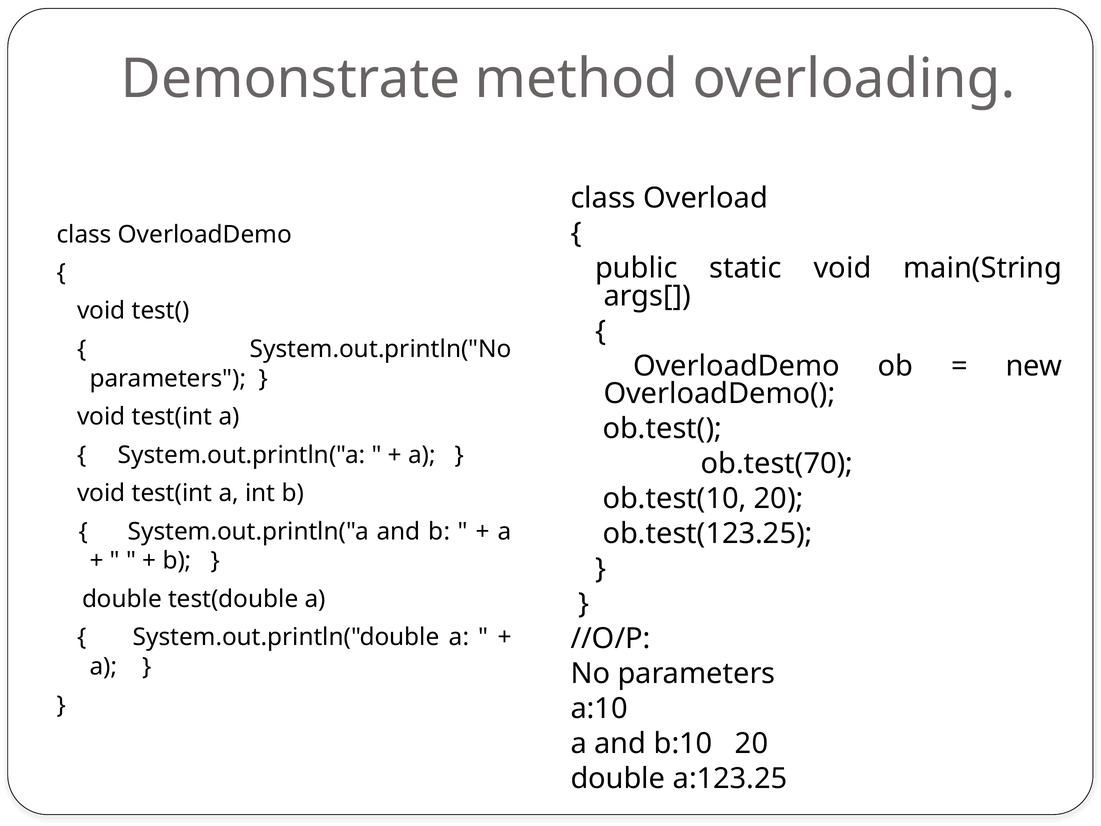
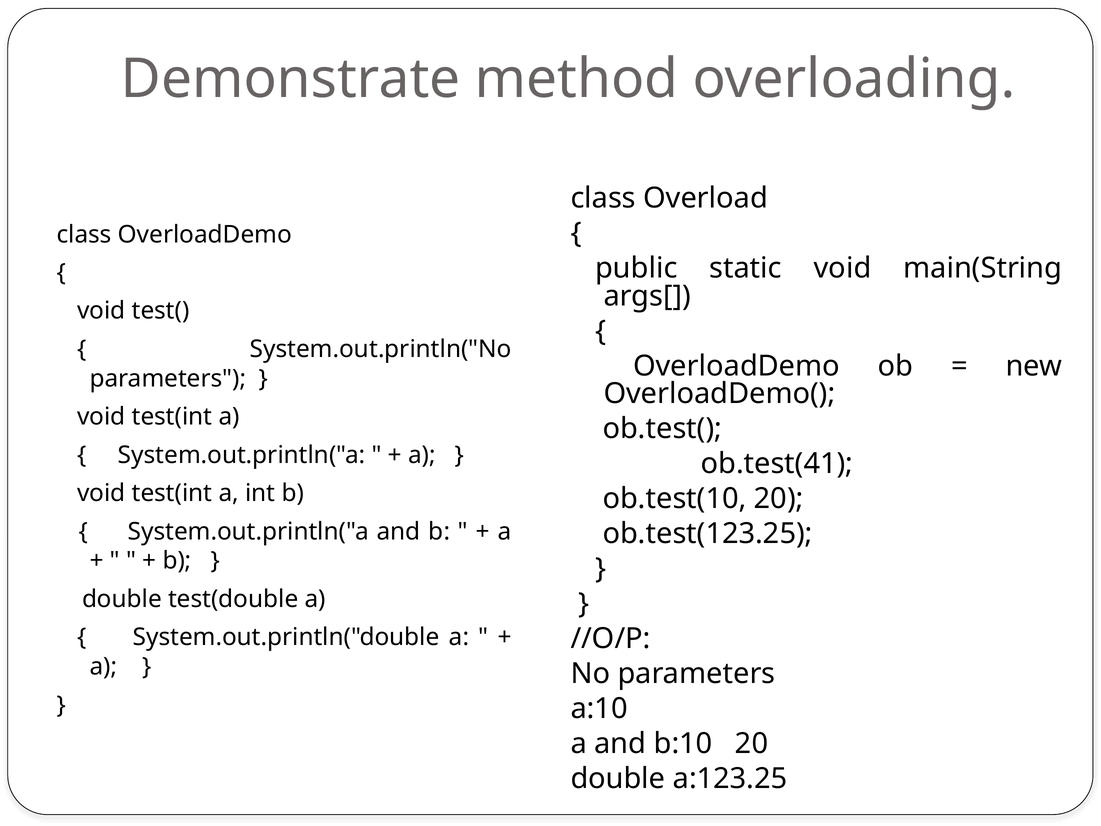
ob.test(70: ob.test(70 -> ob.test(41
